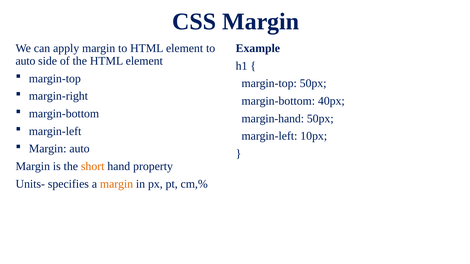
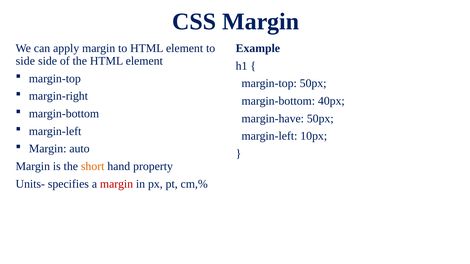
auto at (25, 61): auto -> side
margin-hand: margin-hand -> margin-have
margin at (117, 184) colour: orange -> red
